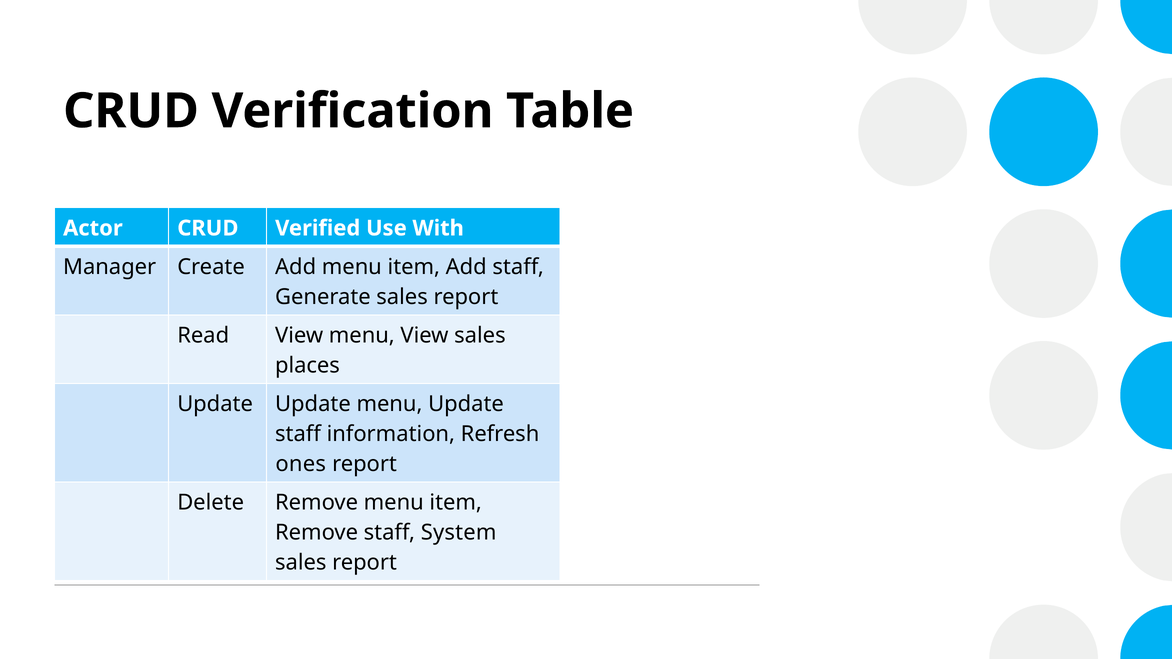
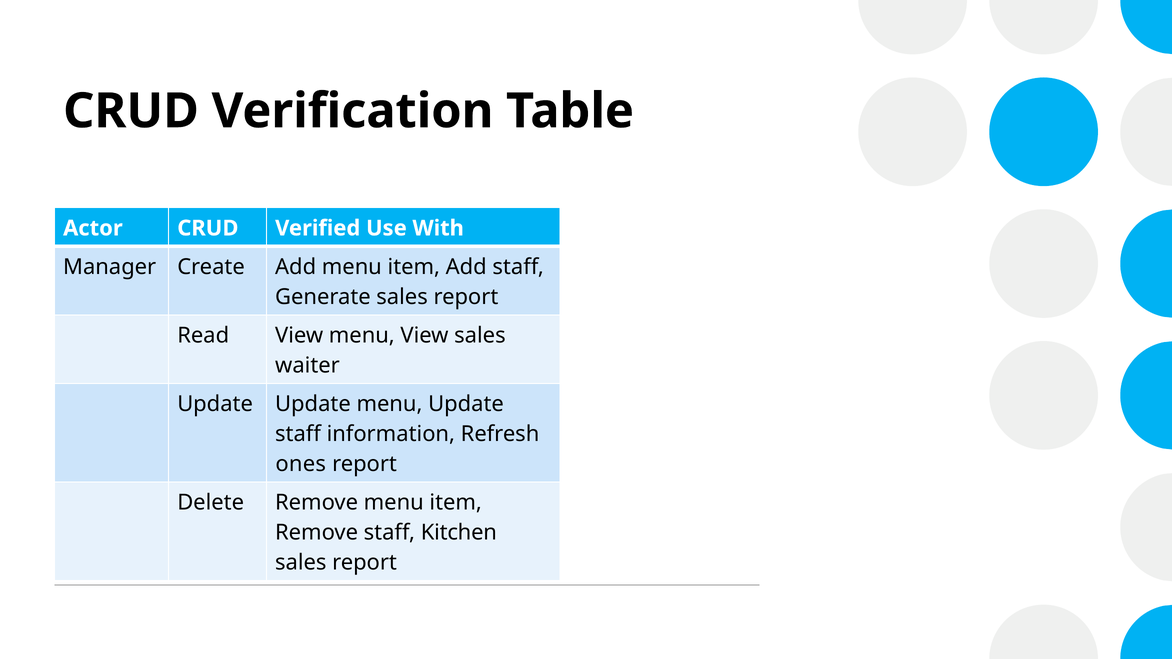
places: places -> waiter
System: System -> Kitchen
